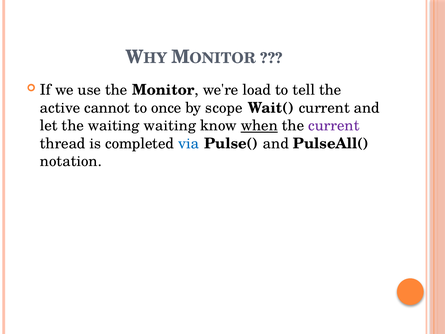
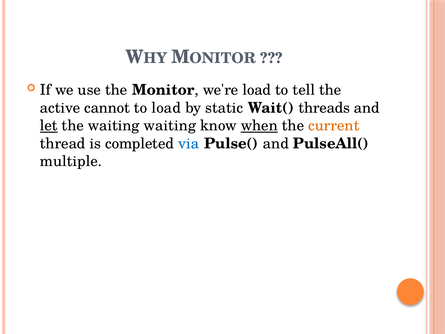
to once: once -> load
scope: scope -> static
Wait( current: current -> threads
let underline: none -> present
current at (334, 126) colour: purple -> orange
notation: notation -> multiple
